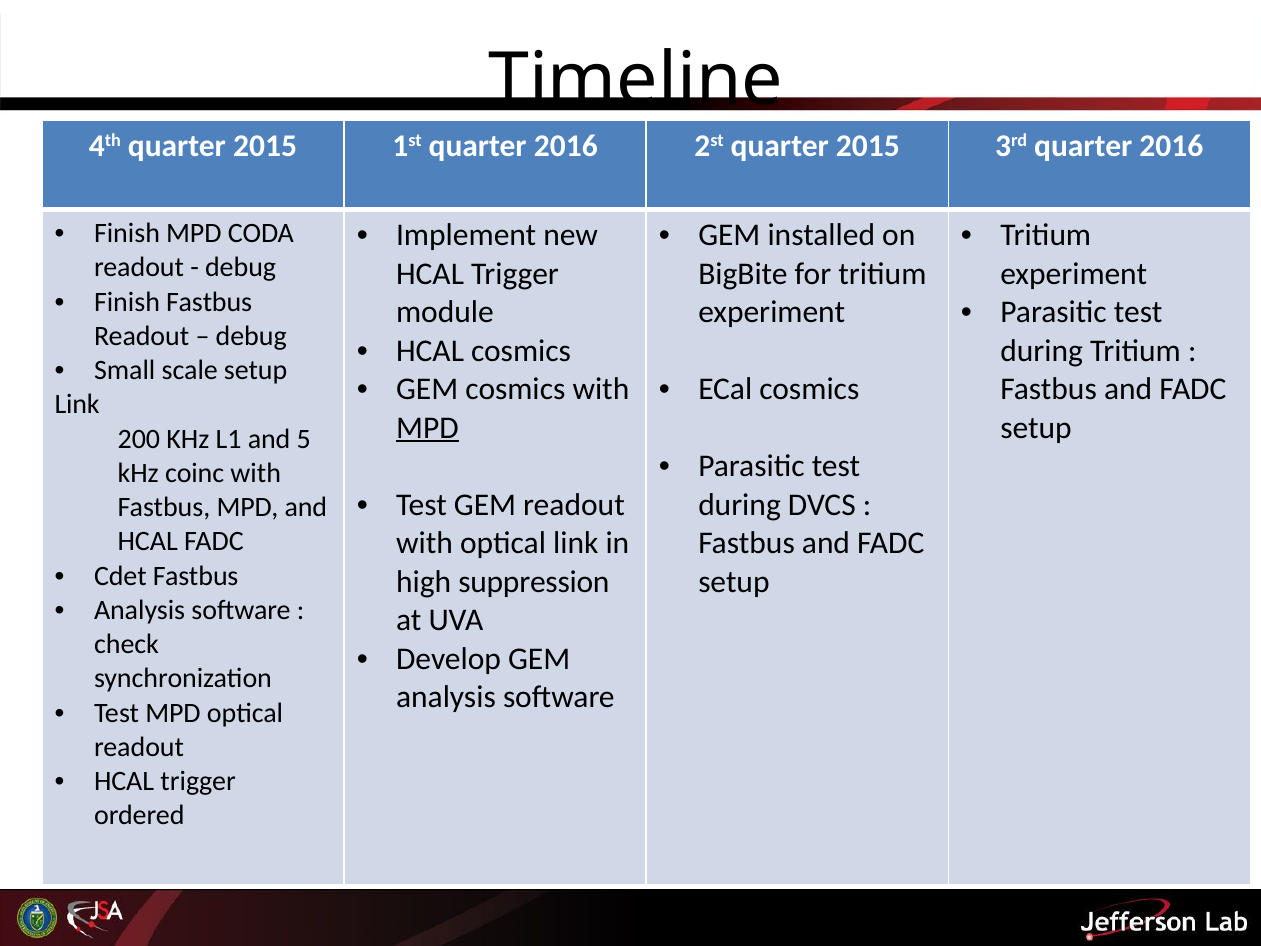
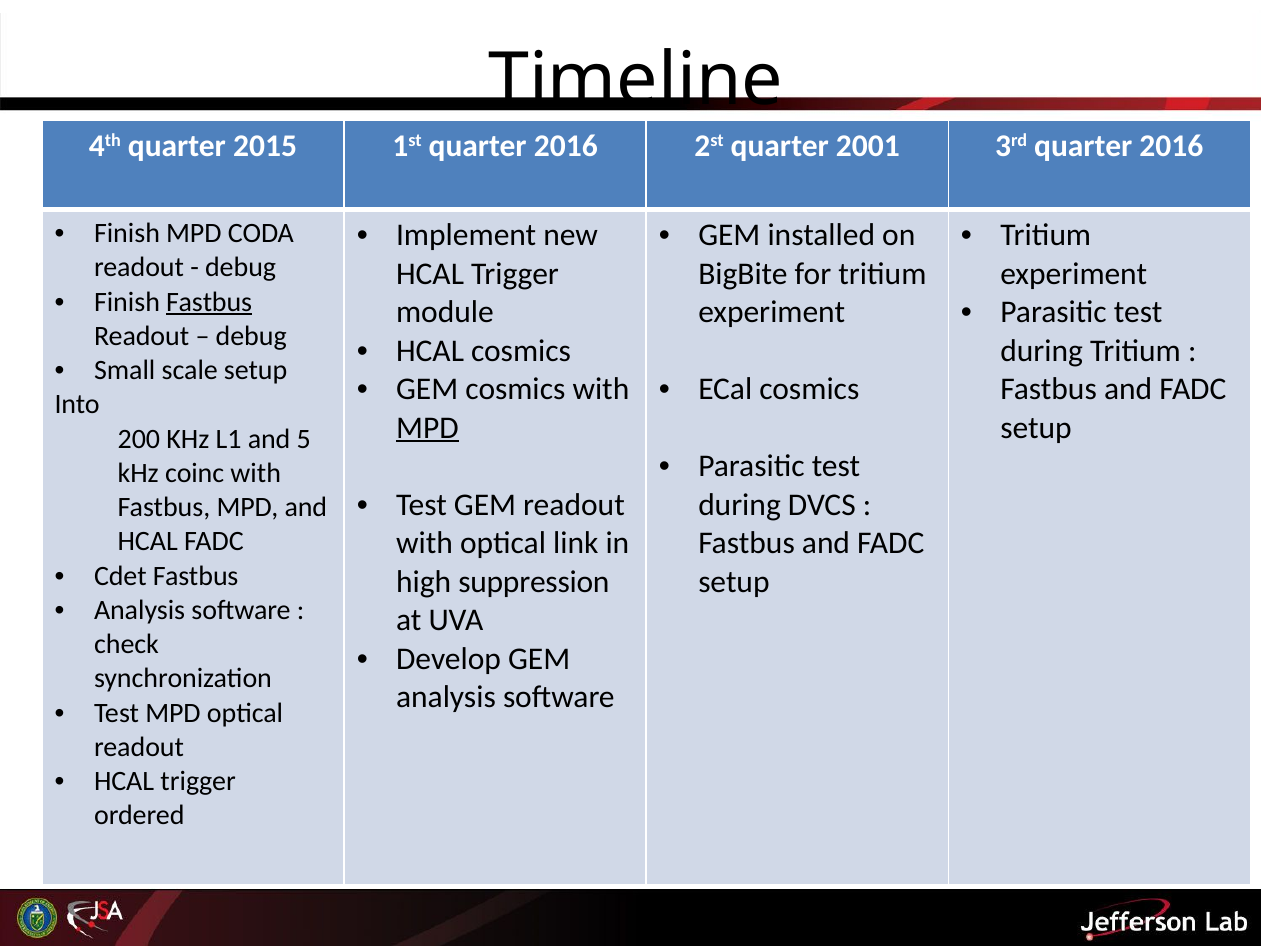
2st quarter 2015: 2015 -> 2001
Fastbus at (209, 302) underline: none -> present
Link at (77, 404): Link -> Into
